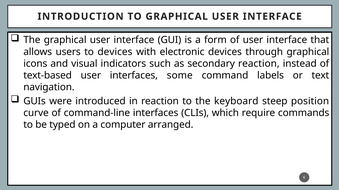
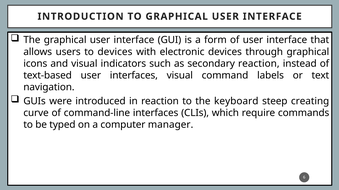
interfaces some: some -> visual
position: position -> creating
arranged: arranged -> manager
